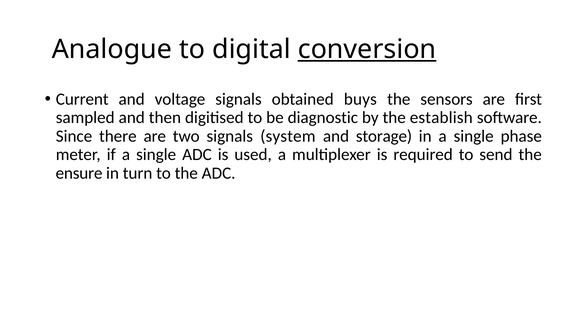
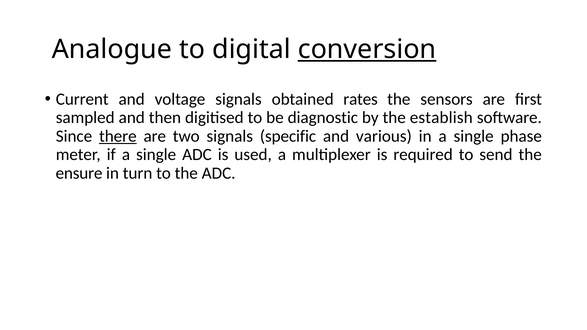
buys: buys -> rates
there underline: none -> present
system: system -> specific
storage: storage -> various
